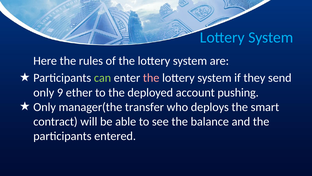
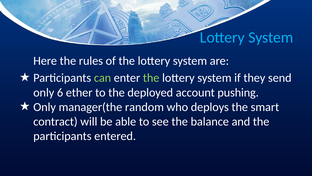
the at (151, 78) colour: pink -> light green
9: 9 -> 6
transfer: transfer -> random
